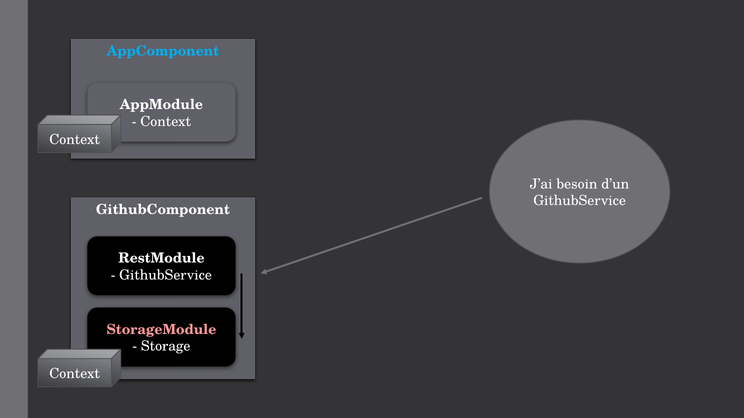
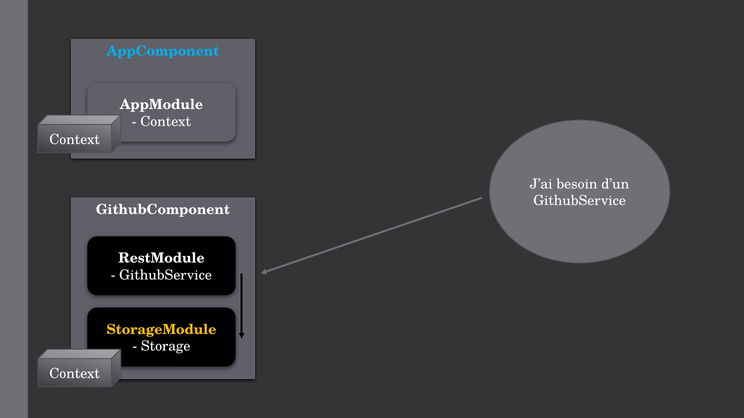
StorageModule colour: pink -> yellow
